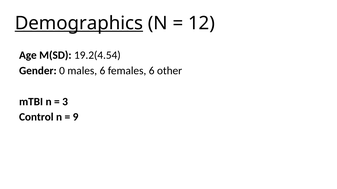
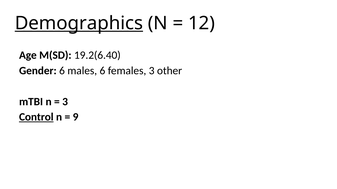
19.2(4.54: 19.2(4.54 -> 19.2(6.40
Gender 0: 0 -> 6
females 6: 6 -> 3
Control underline: none -> present
